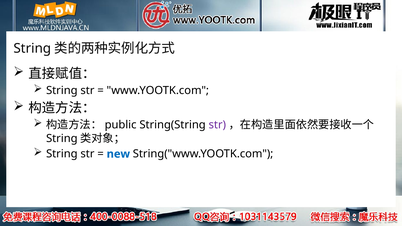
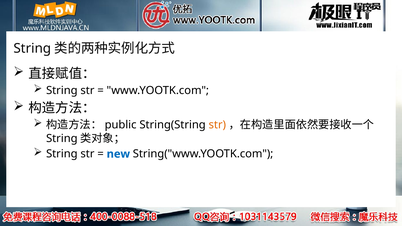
str at (217, 125) colour: purple -> orange
